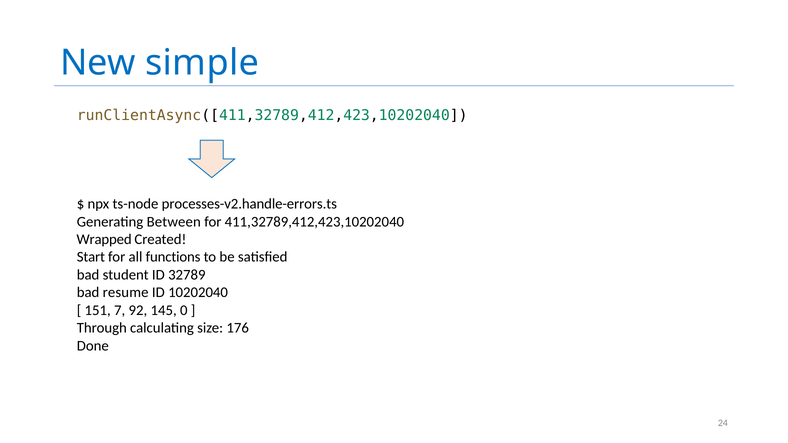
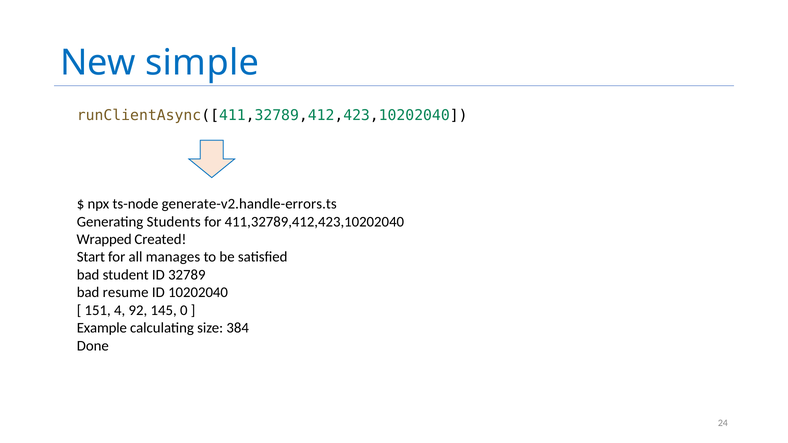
processes-v2.handle-errors.ts: processes-v2.handle-errors.ts -> generate-v2.handle-errors.ts
Between: Between -> Students
functions: functions -> manages
7: 7 -> 4
Through: Through -> Example
176: 176 -> 384
